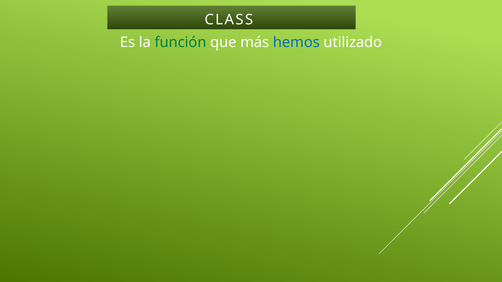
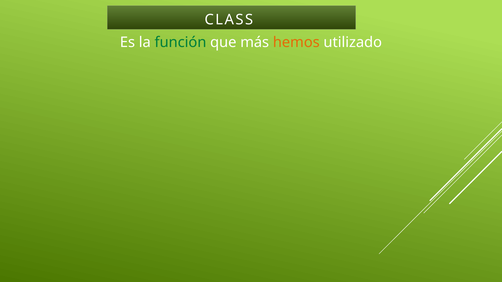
hemos colour: blue -> orange
